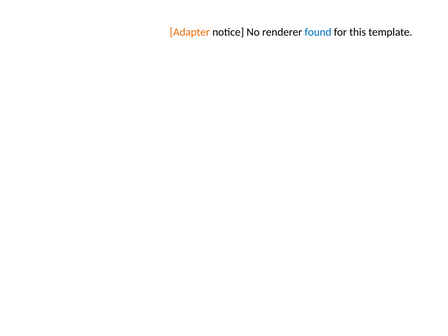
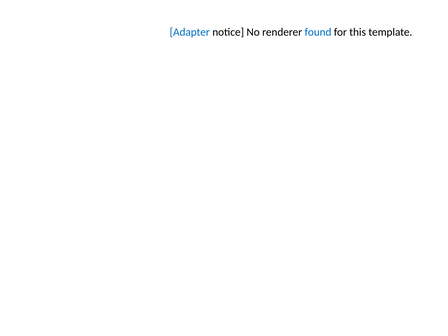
Adapter colour: orange -> blue
